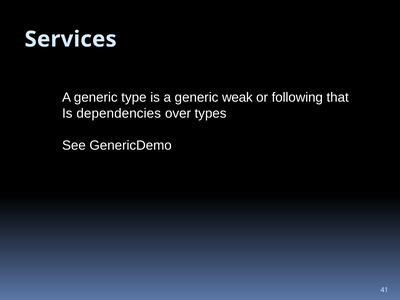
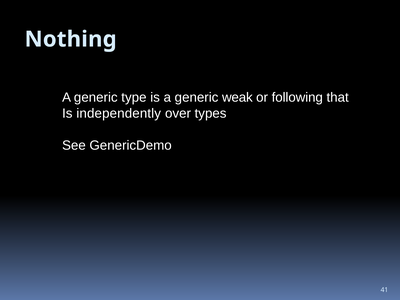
Services: Services -> Nothing
dependencies: dependencies -> independently
